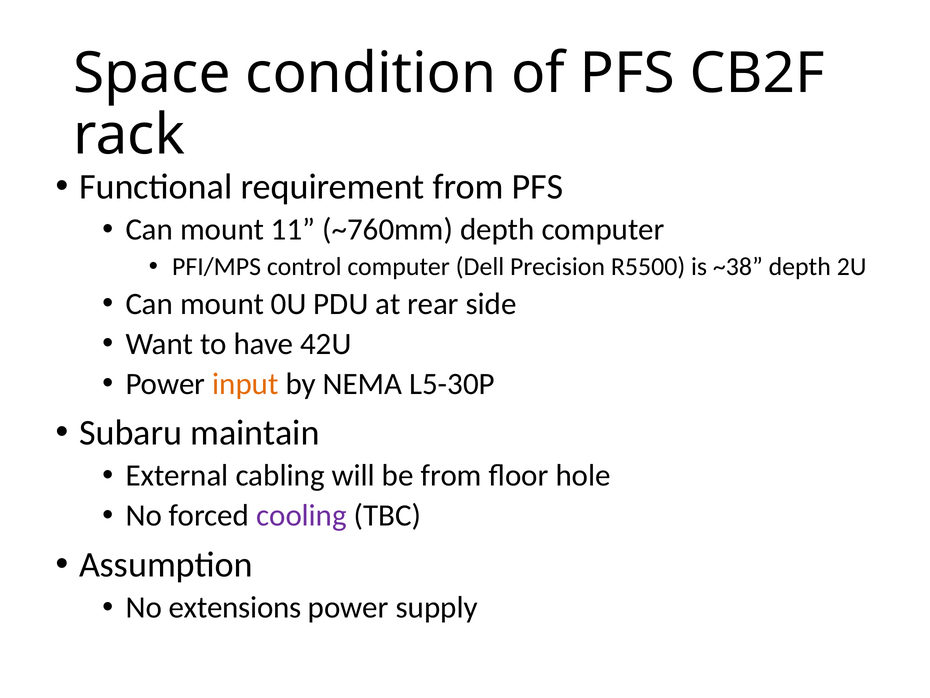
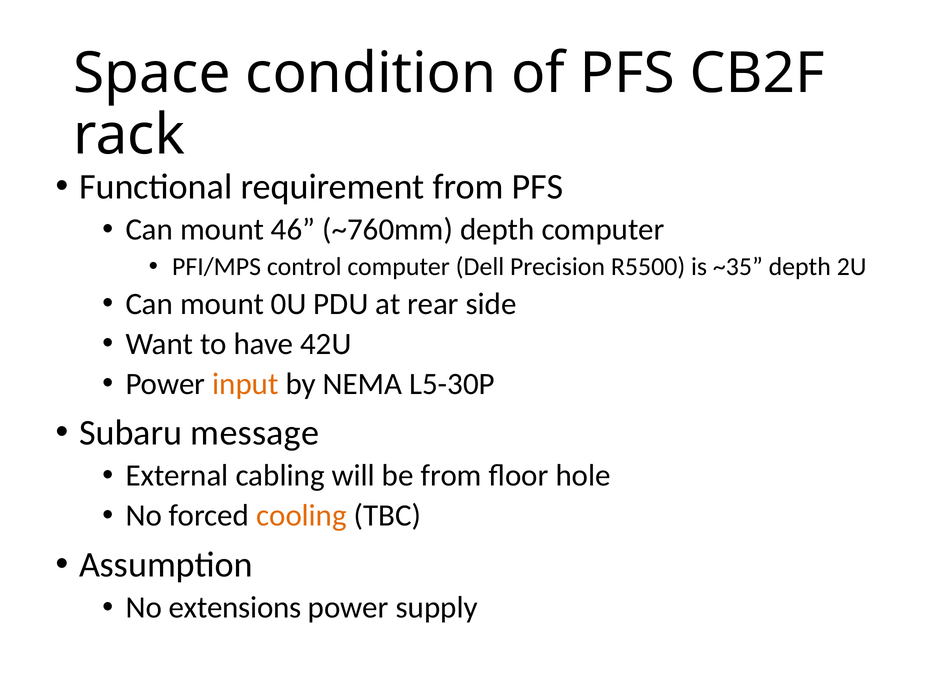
11: 11 -> 46
~38: ~38 -> ~35
maintain: maintain -> message
cooling colour: purple -> orange
